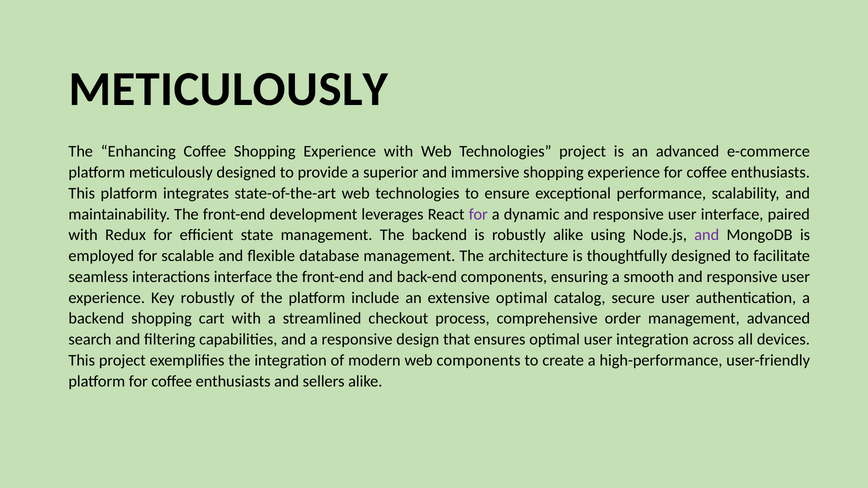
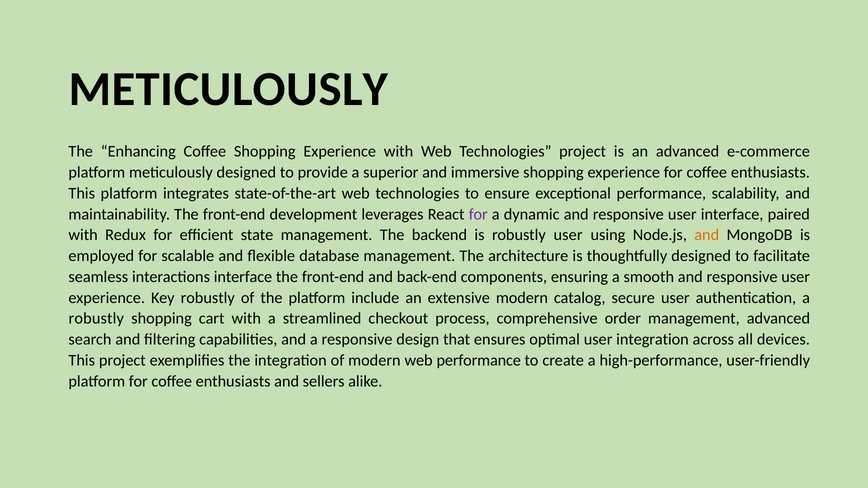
robustly alike: alike -> user
and at (707, 235) colour: purple -> orange
extensive optimal: optimal -> modern
backend at (96, 319): backend -> robustly
web components: components -> performance
